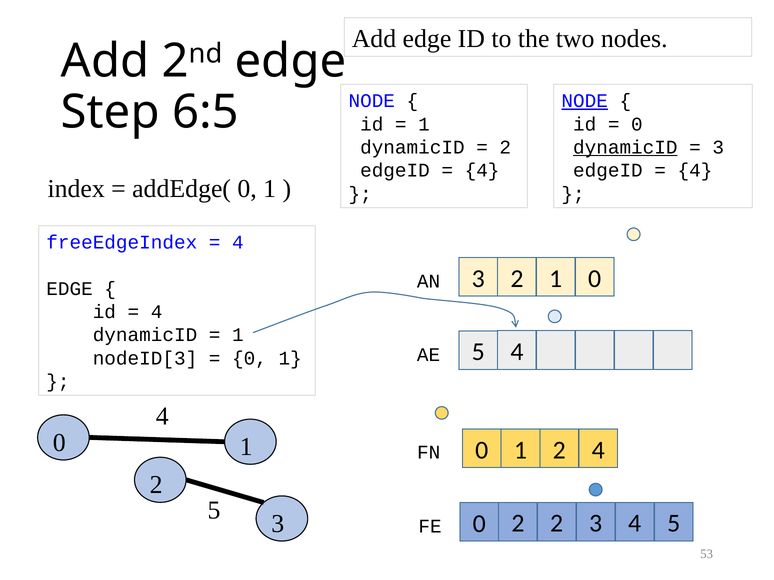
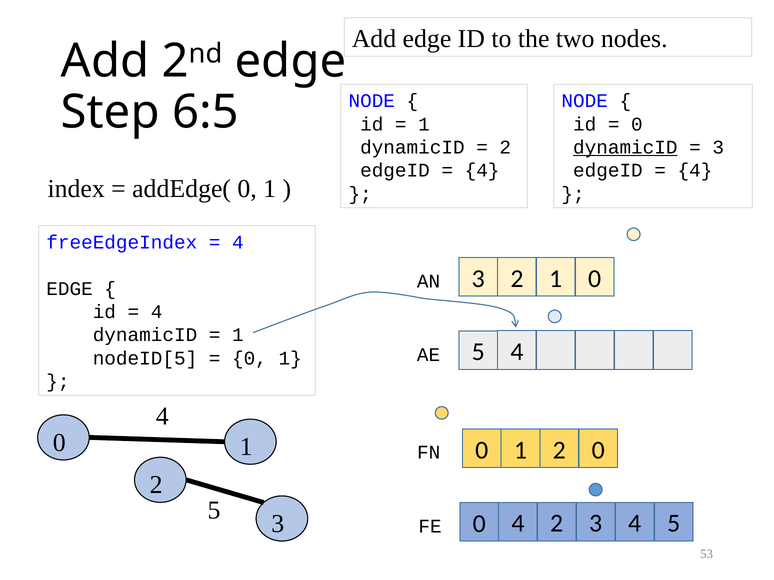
NODE at (585, 101) underline: present -> none
nodeID[3: nodeID[3 -> nodeID[5
2 4: 4 -> 0
0 2: 2 -> 4
